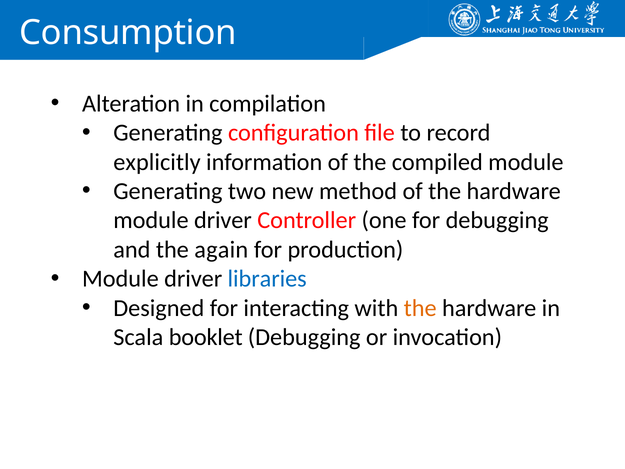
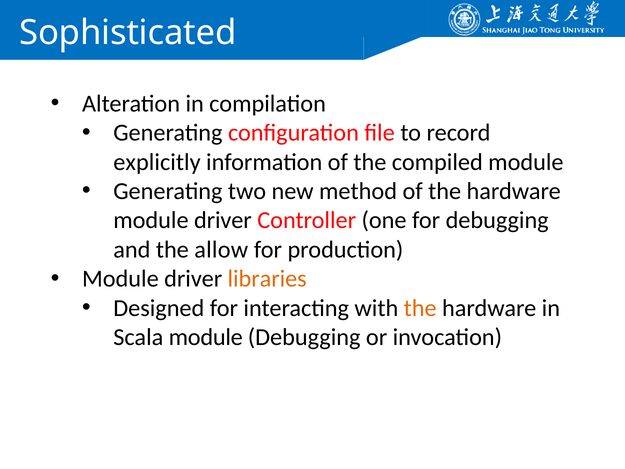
Consumption: Consumption -> Sophisticated
again: again -> allow
libraries colour: blue -> orange
Scala booklet: booklet -> module
